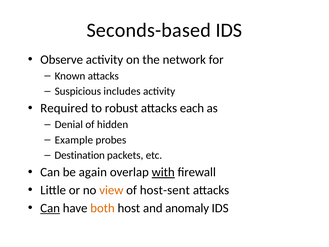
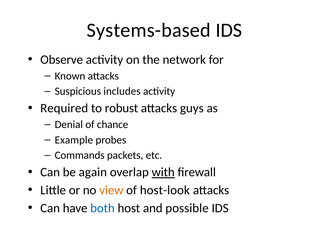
Seconds-based: Seconds-based -> Systems-based
each: each -> guys
hidden: hidden -> chance
Destination: Destination -> Commands
host-sent: host-sent -> host-look
Can at (50, 208) underline: present -> none
both colour: orange -> blue
anomaly: anomaly -> possible
